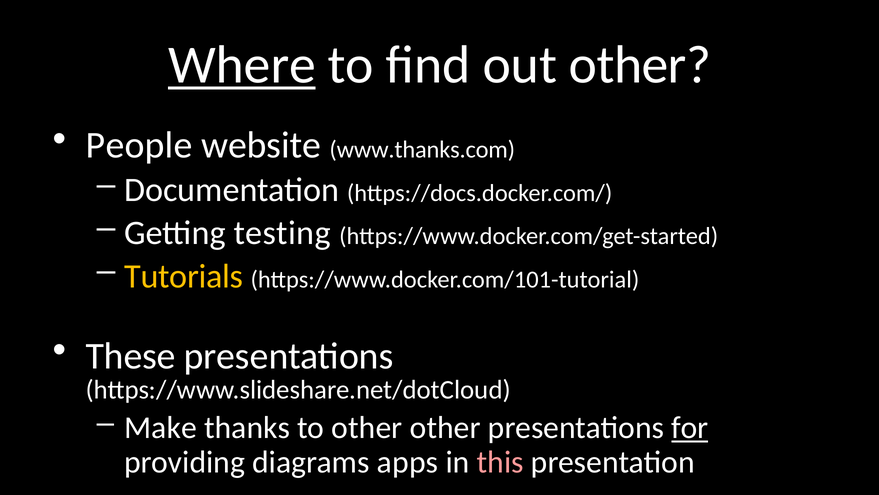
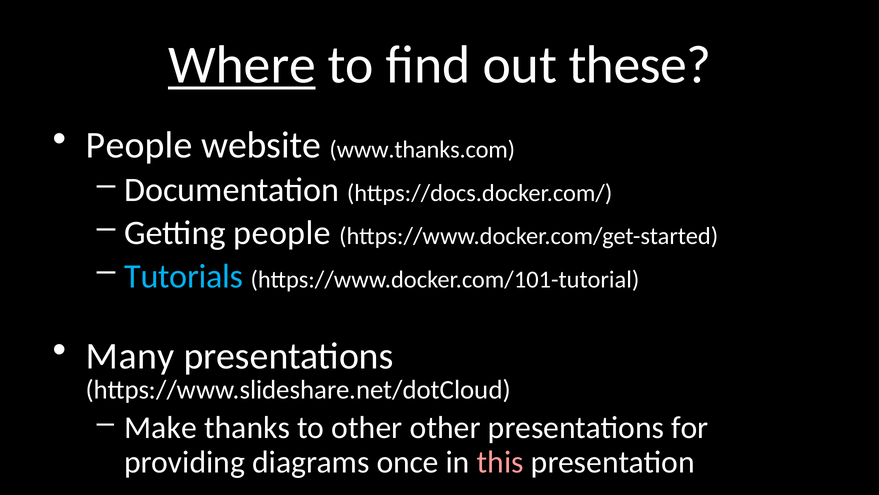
out other: other -> these
Getting testing: testing -> people
Tutorials colour: yellow -> light blue
These: These -> Many
for underline: present -> none
apps: apps -> once
